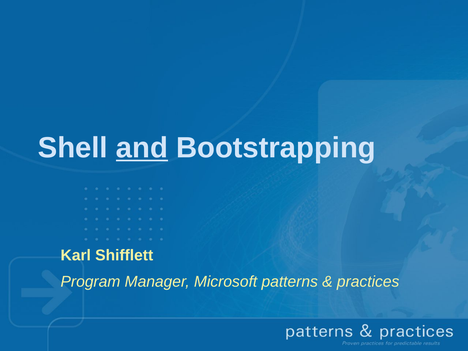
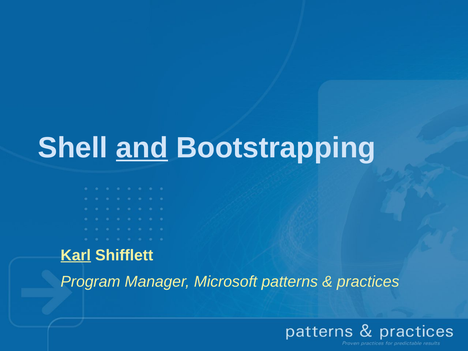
Karl underline: none -> present
